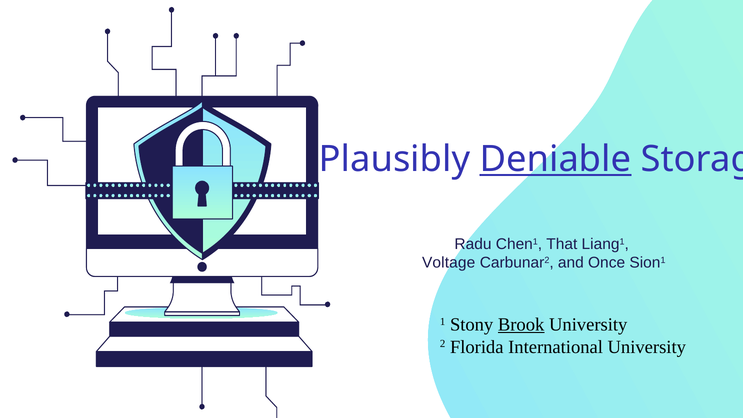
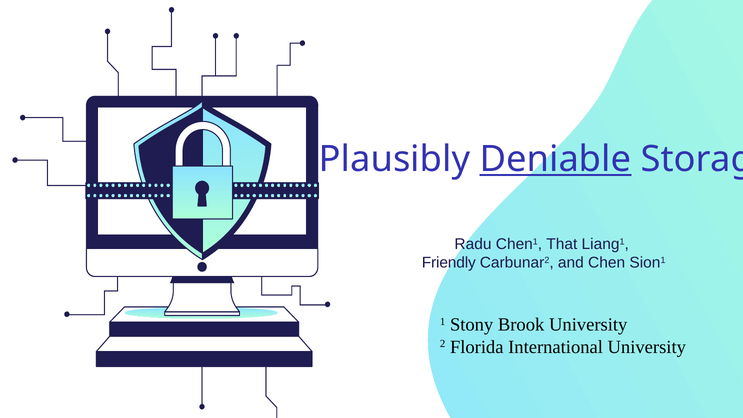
Voltage: Voltage -> Friendly
Once: Once -> Chen
Brook underline: present -> none
